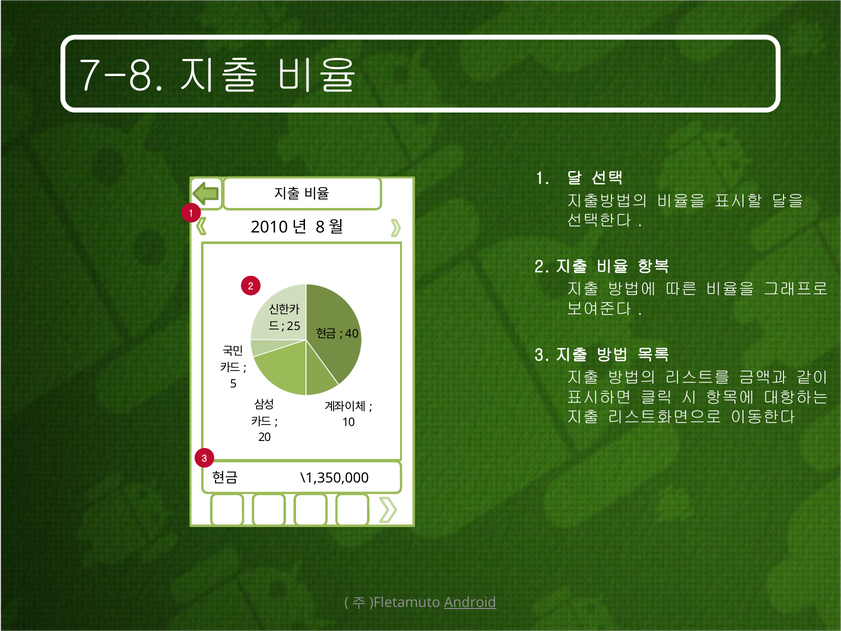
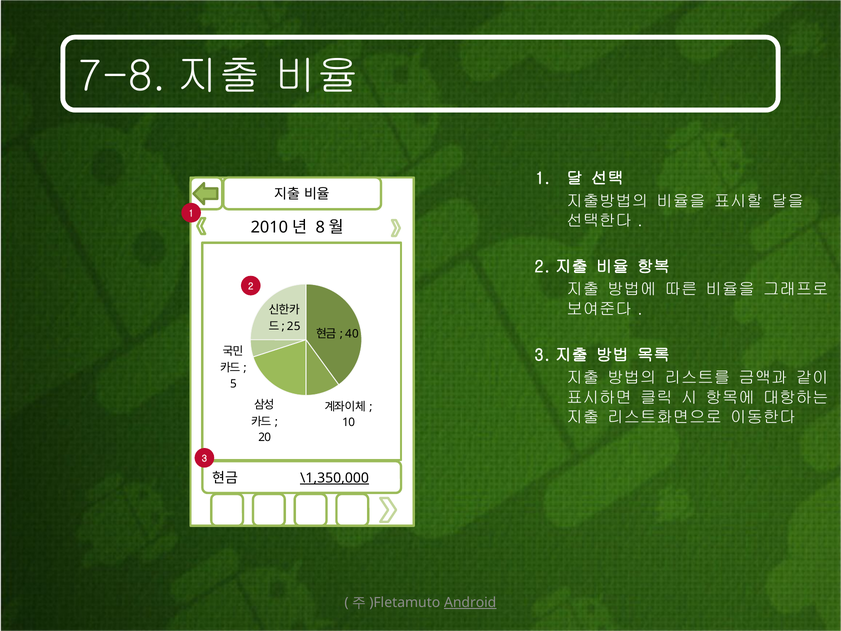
\1,350,000 underline: none -> present
